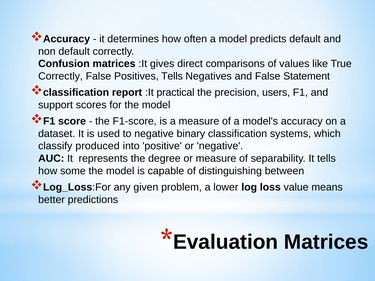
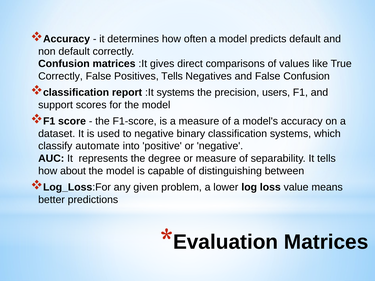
False Statement: Statement -> Confusion
:It practical: practical -> systems
produced: produced -> automate
some: some -> about
